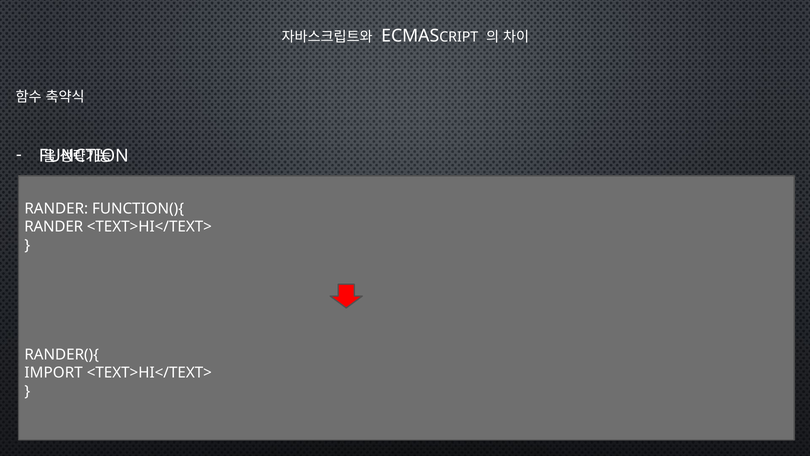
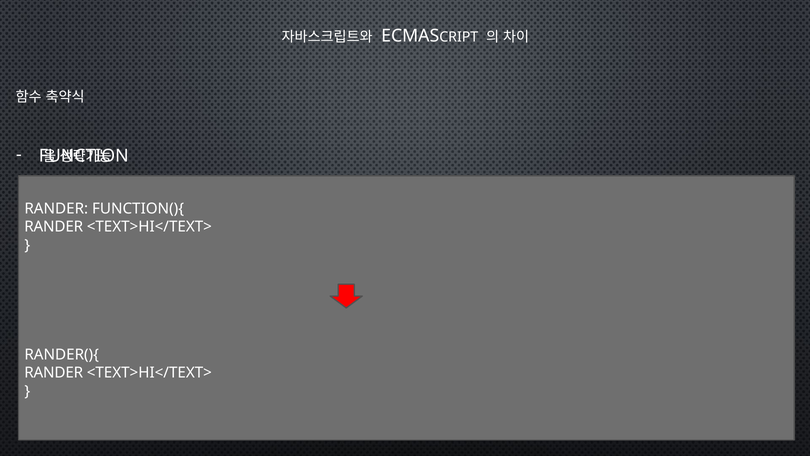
IMPORT at (54, 373): IMPORT -> RANDER
